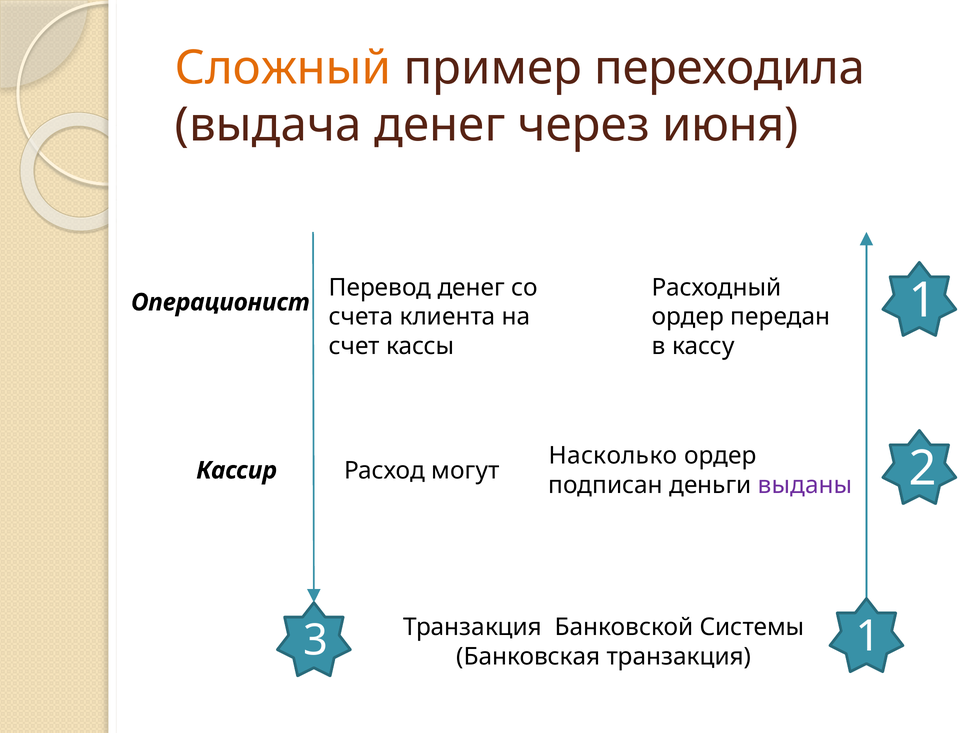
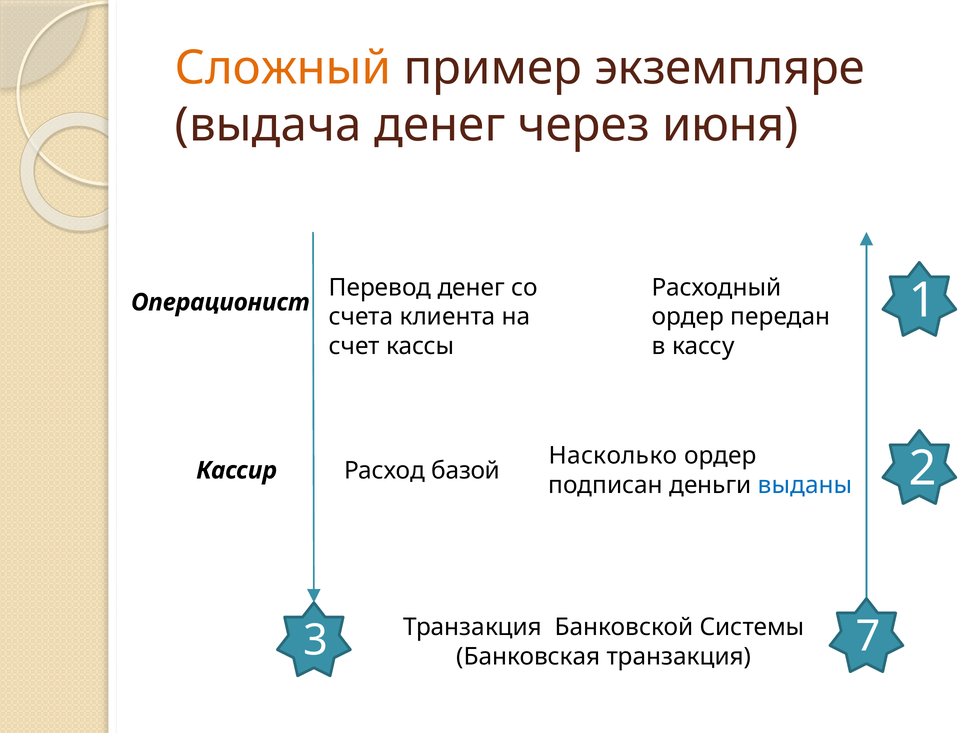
переходила: переходила -> экземпляре
могут: могут -> базой
выданы colour: purple -> blue
транзакция 1: 1 -> 7
